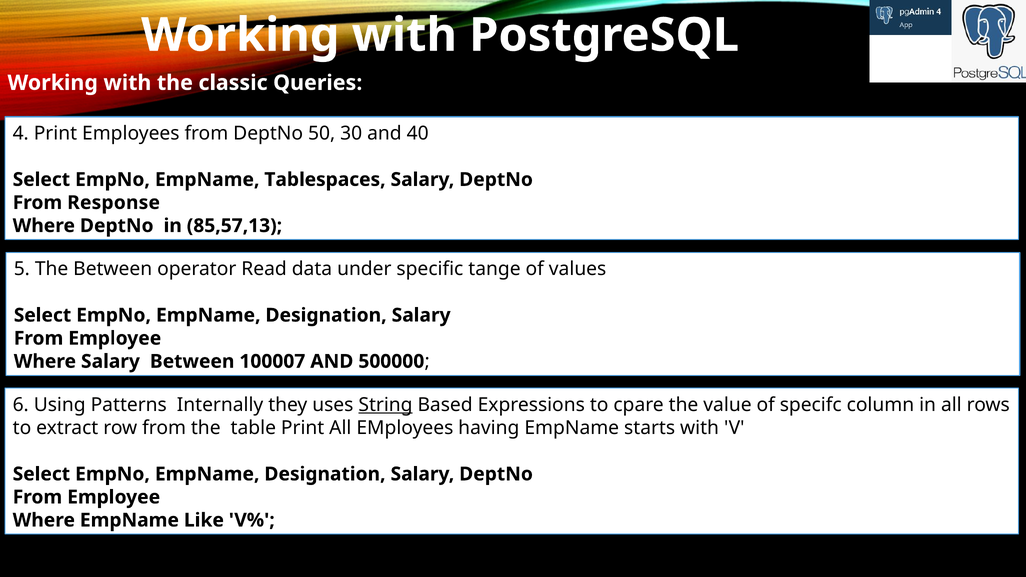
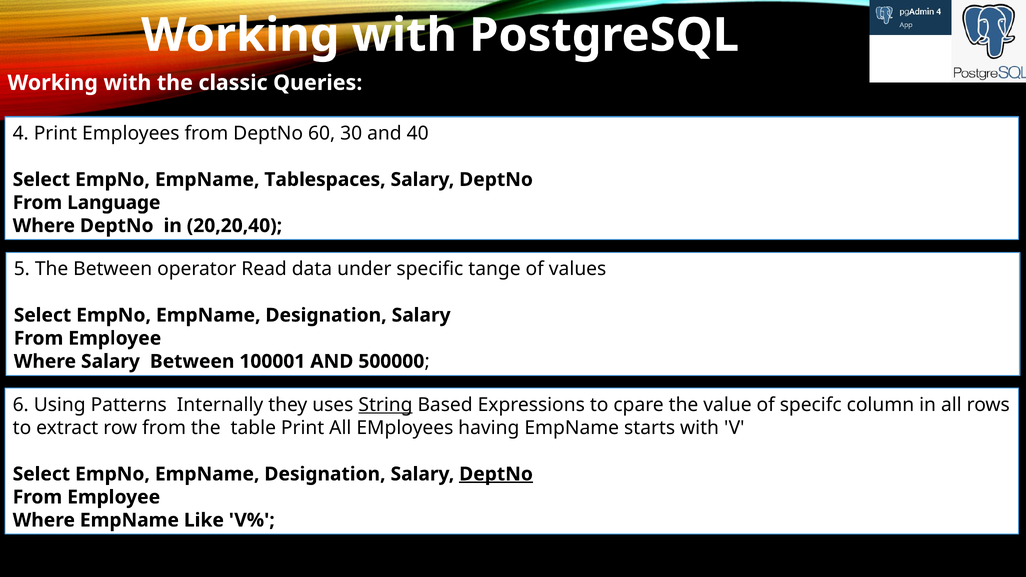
50: 50 -> 60
Response: Response -> Language
85,57,13: 85,57,13 -> 20,20,40
100007: 100007 -> 100001
DeptNo at (496, 474) underline: none -> present
